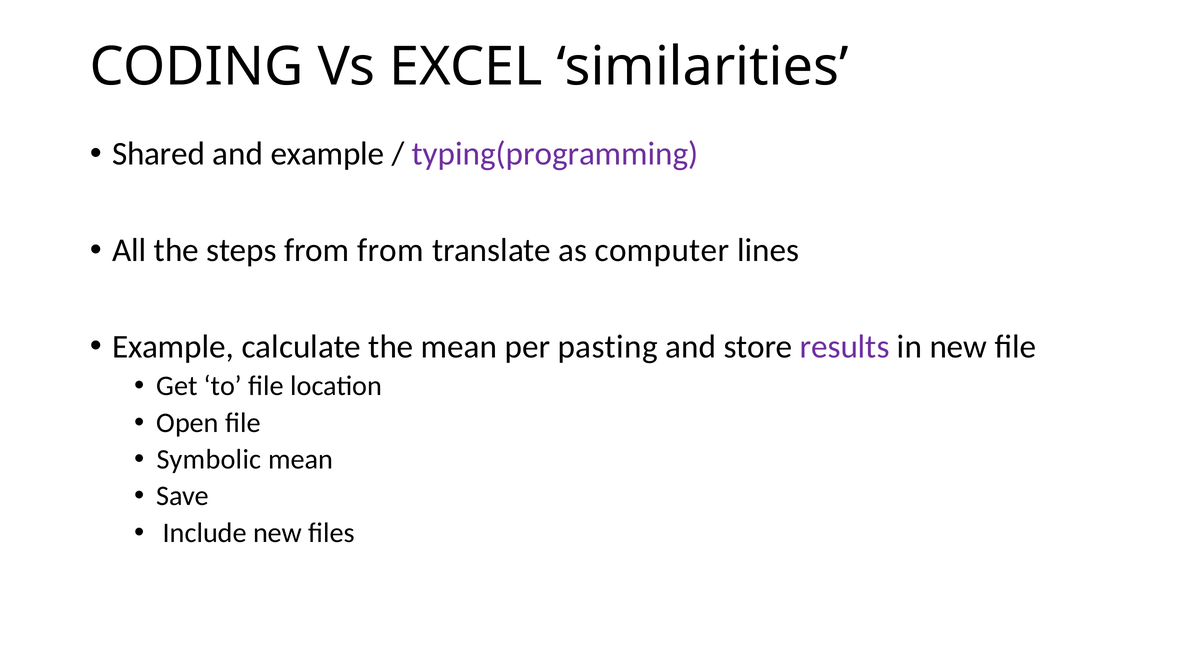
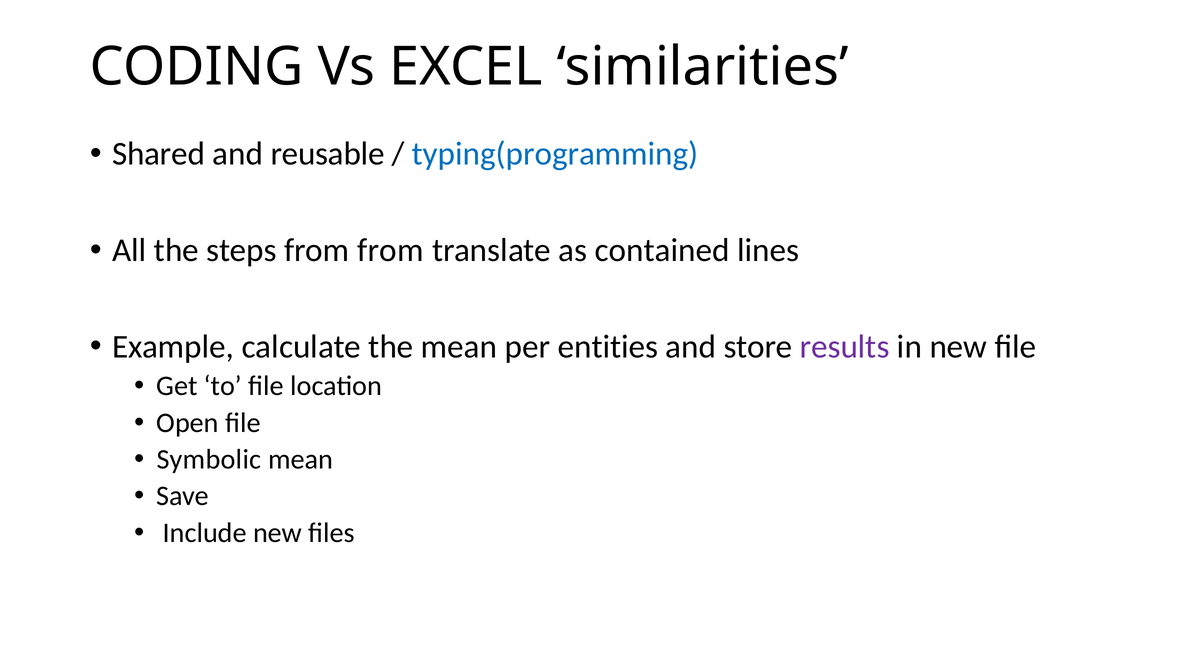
and example: example -> reusable
typing(programming colour: purple -> blue
computer: computer -> contained
pasting: pasting -> entities
